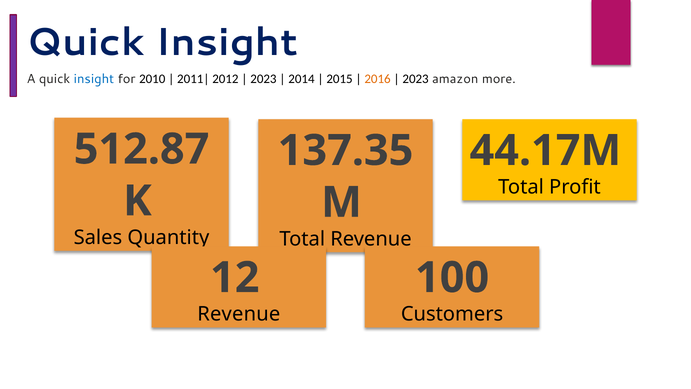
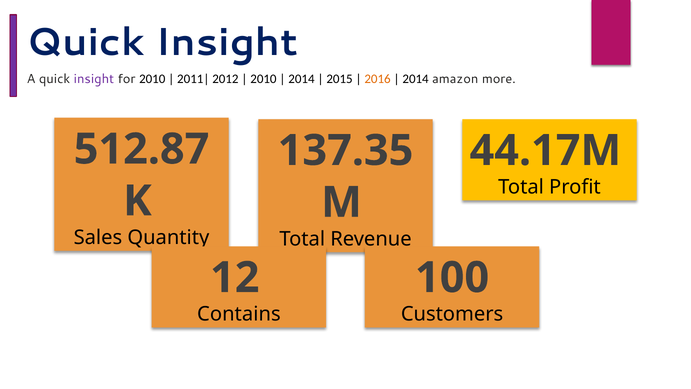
insight at (94, 79) colour: blue -> purple
2023 at (263, 79): 2023 -> 2010
2023 at (416, 79): 2023 -> 2014
Revenue at (239, 314): Revenue -> Contains
